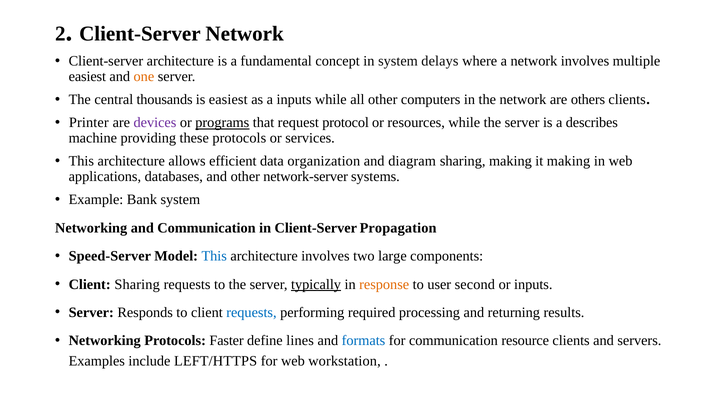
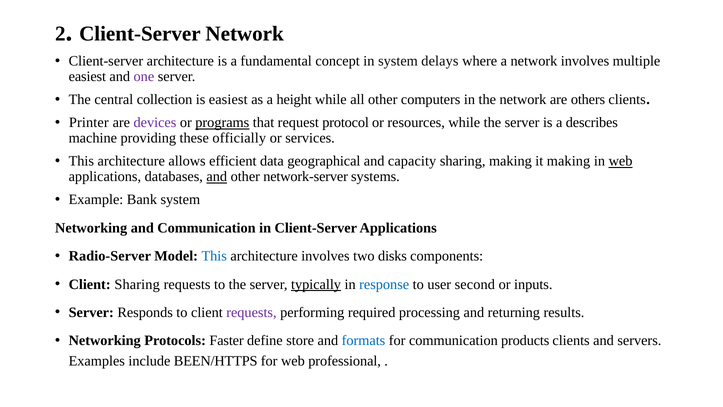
one colour: orange -> purple
thousands: thousands -> collection
a inputs: inputs -> height
these protocols: protocols -> officially
organization: organization -> geographical
diagram: diagram -> capacity
web at (621, 161) underline: none -> present
and at (217, 177) underline: none -> present
Client-Server Propagation: Propagation -> Applications
Speed-Server: Speed-Server -> Radio-Server
large: large -> disks
response colour: orange -> blue
requests at (251, 312) colour: blue -> purple
lines: lines -> store
resource: resource -> products
LEFT/HTTPS: LEFT/HTTPS -> BEEN/HTTPS
workstation: workstation -> professional
